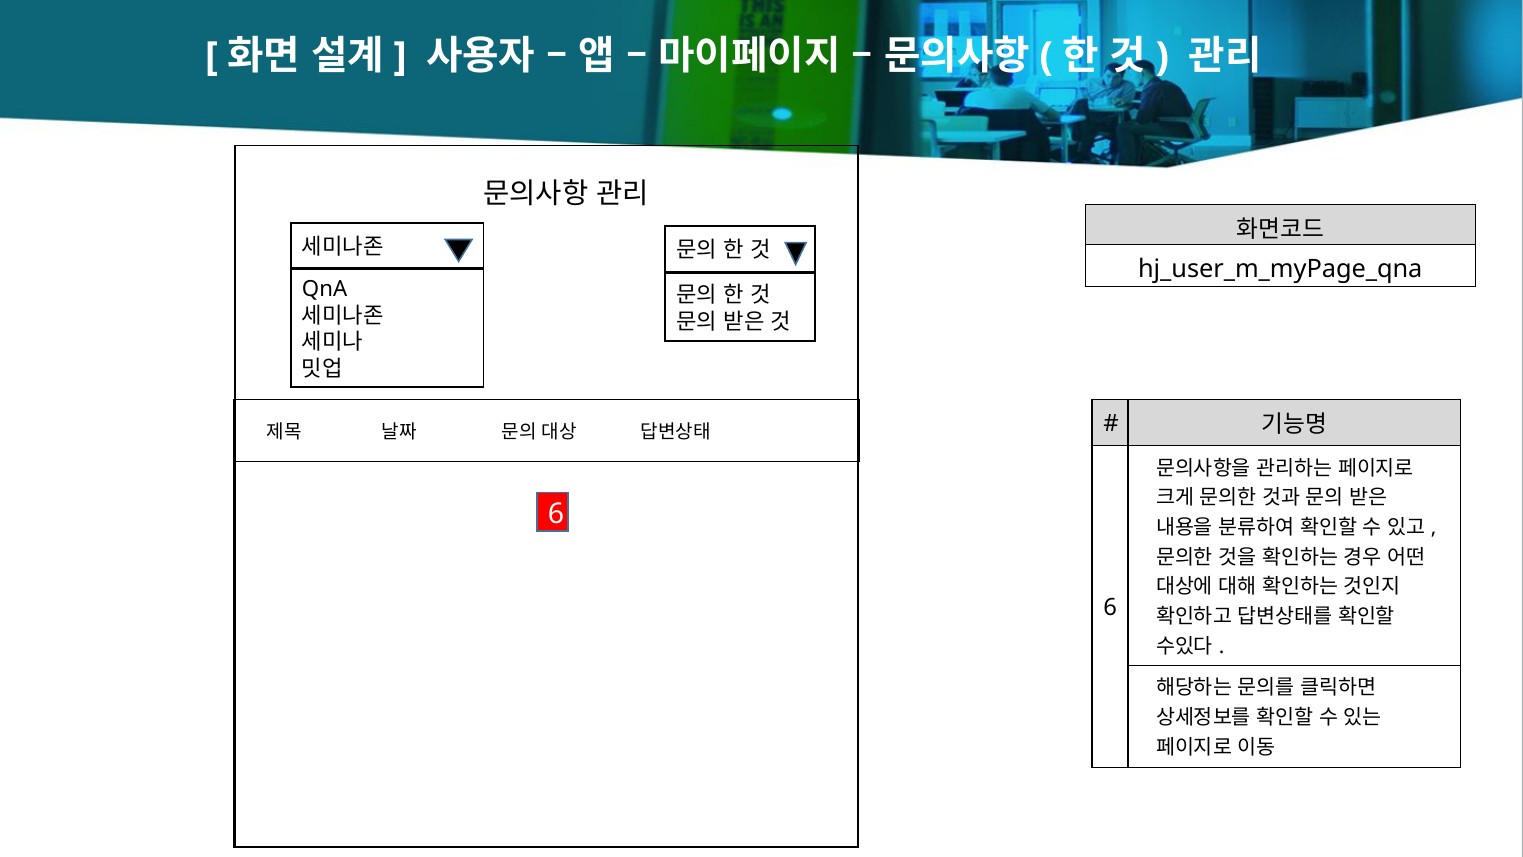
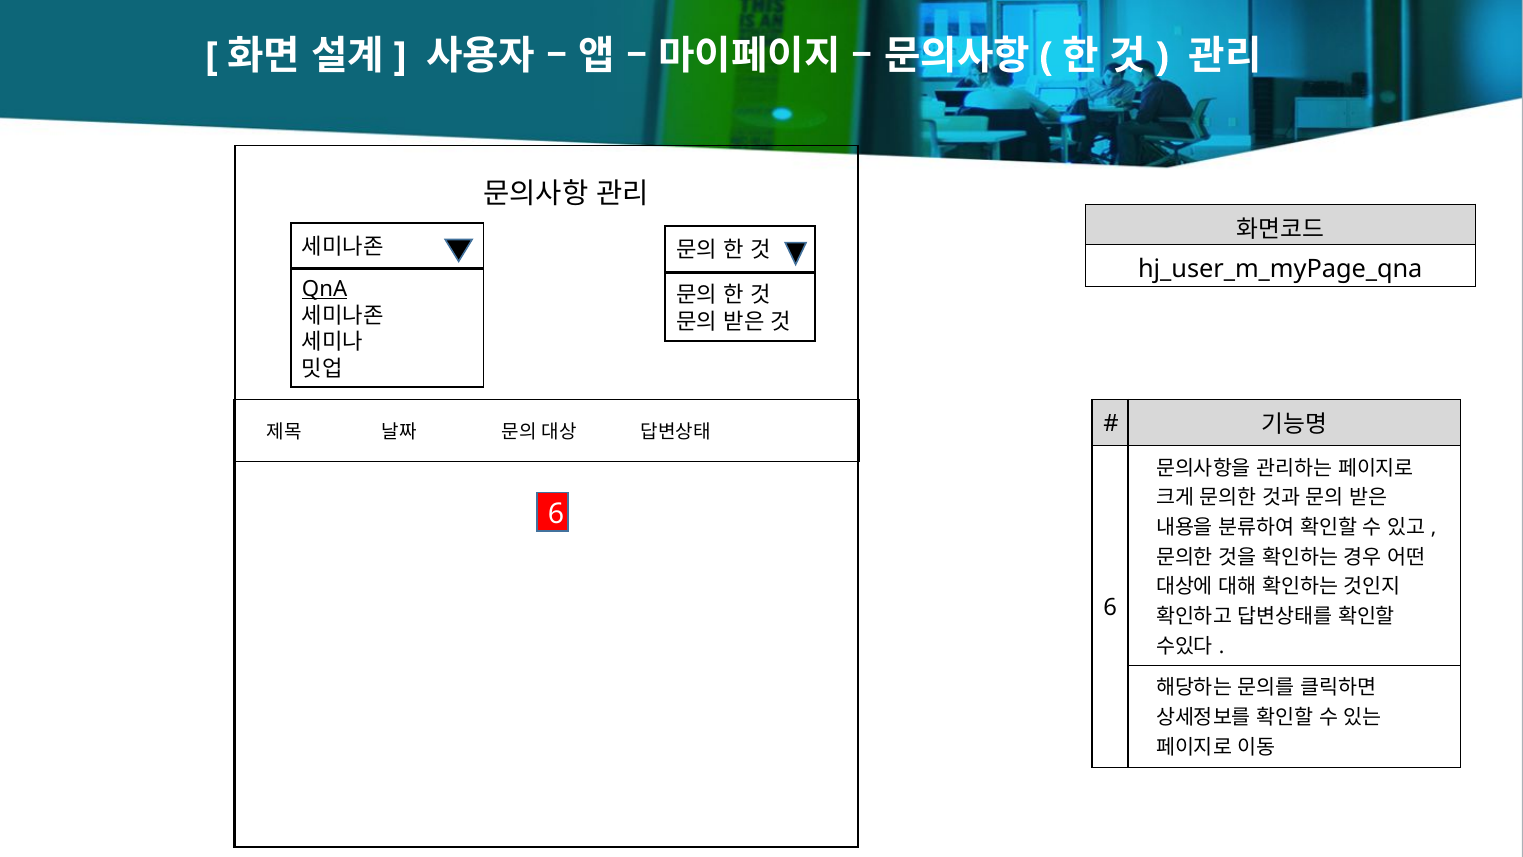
QnA underline: none -> present
